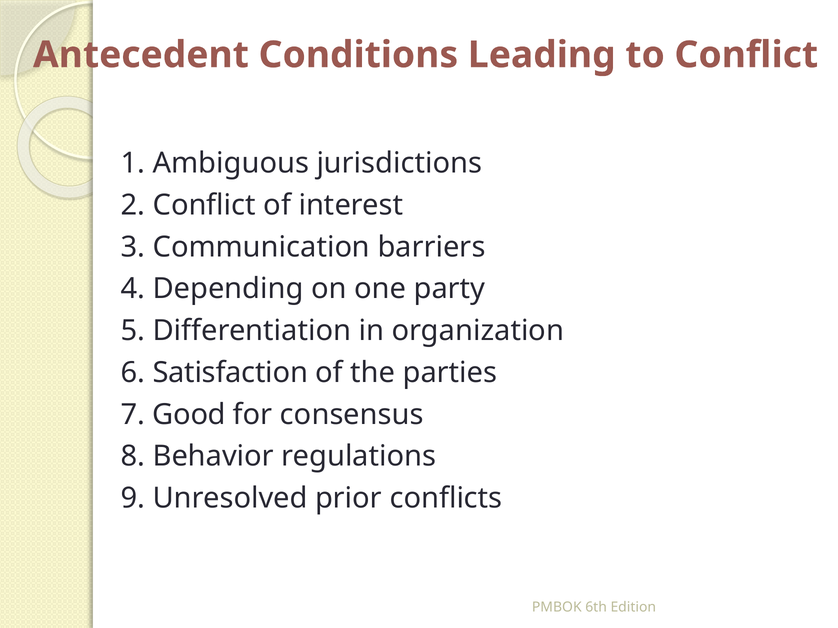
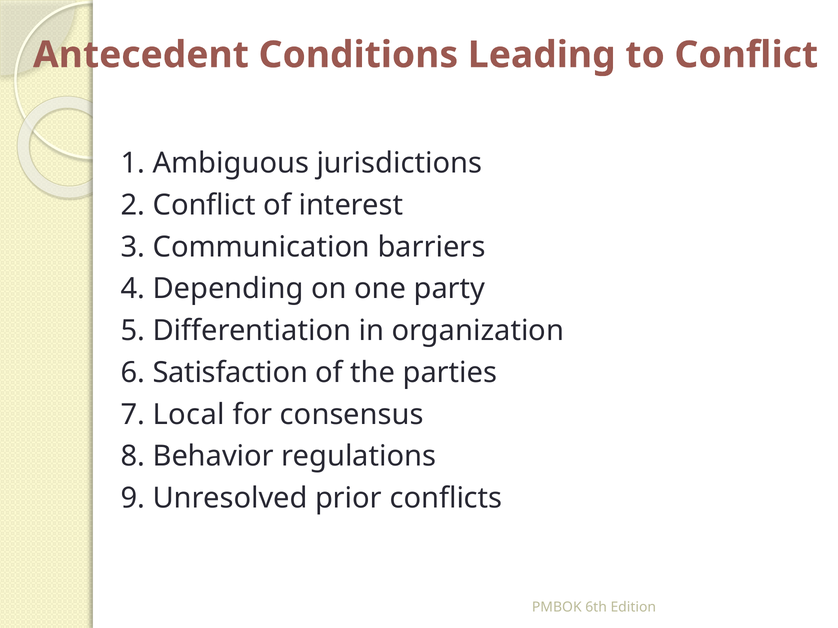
Good: Good -> Local
